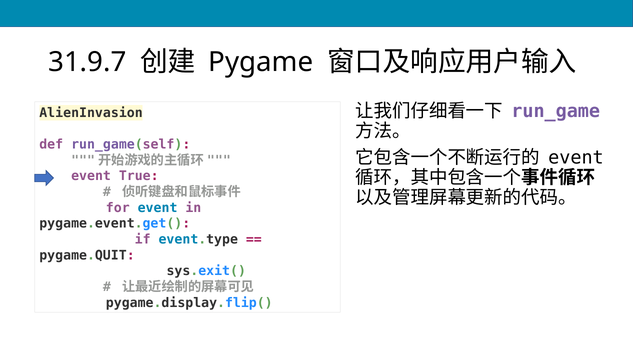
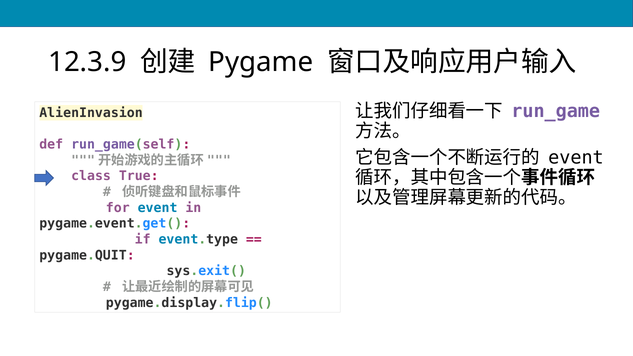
31.9.7: 31.9.7 -> 12.3.9
event at (91, 176): event -> class
